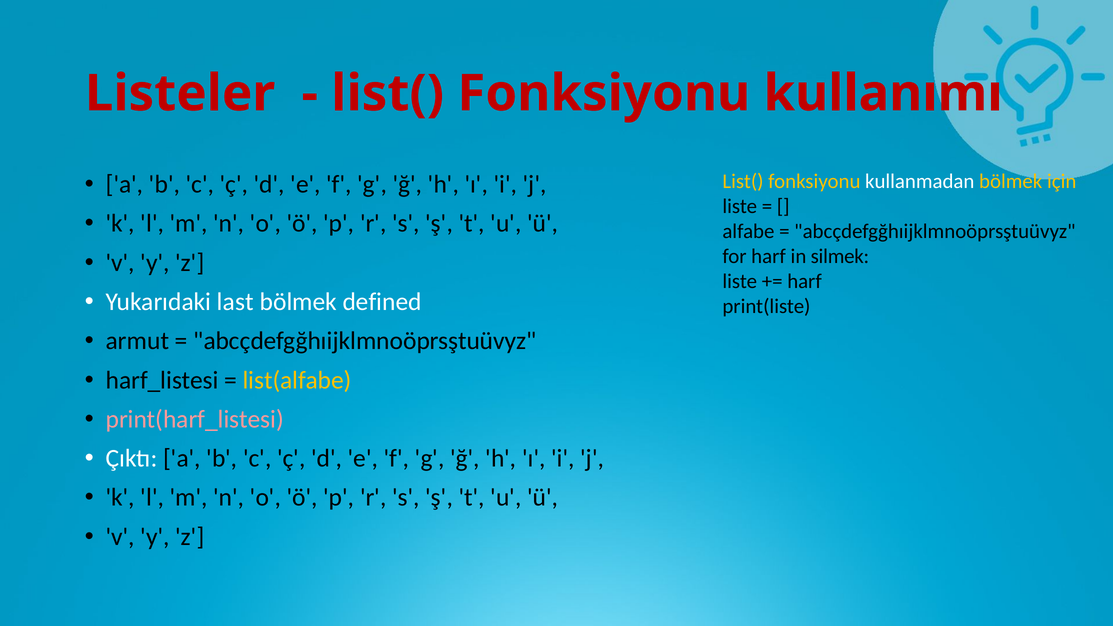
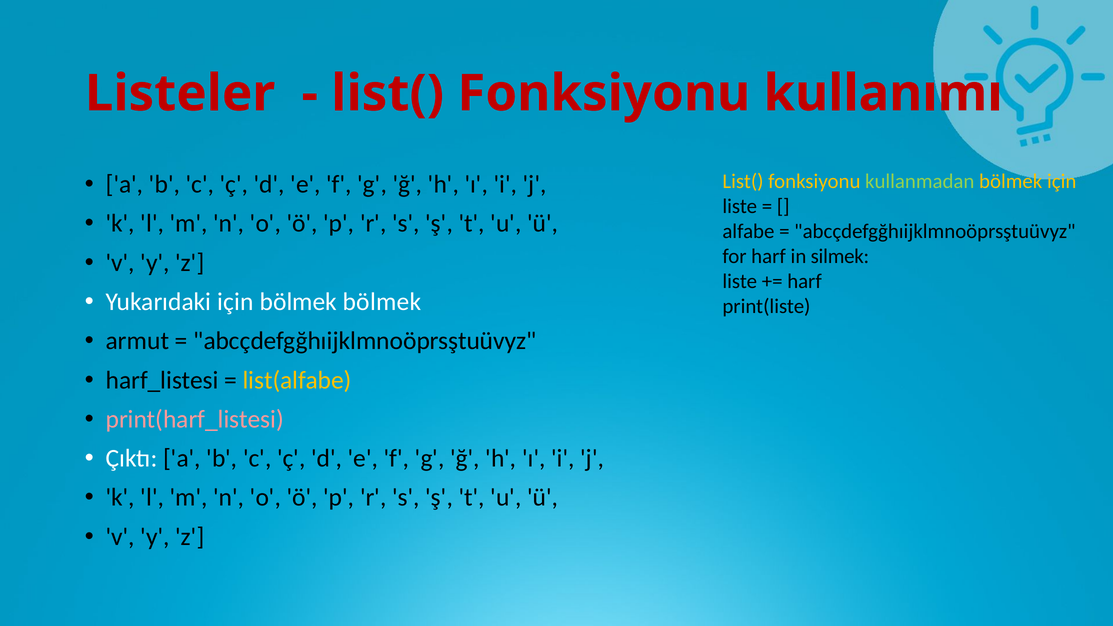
kullanmadan colour: white -> light green
Yukarıdaki last: last -> için
bölmek defined: defined -> bölmek
